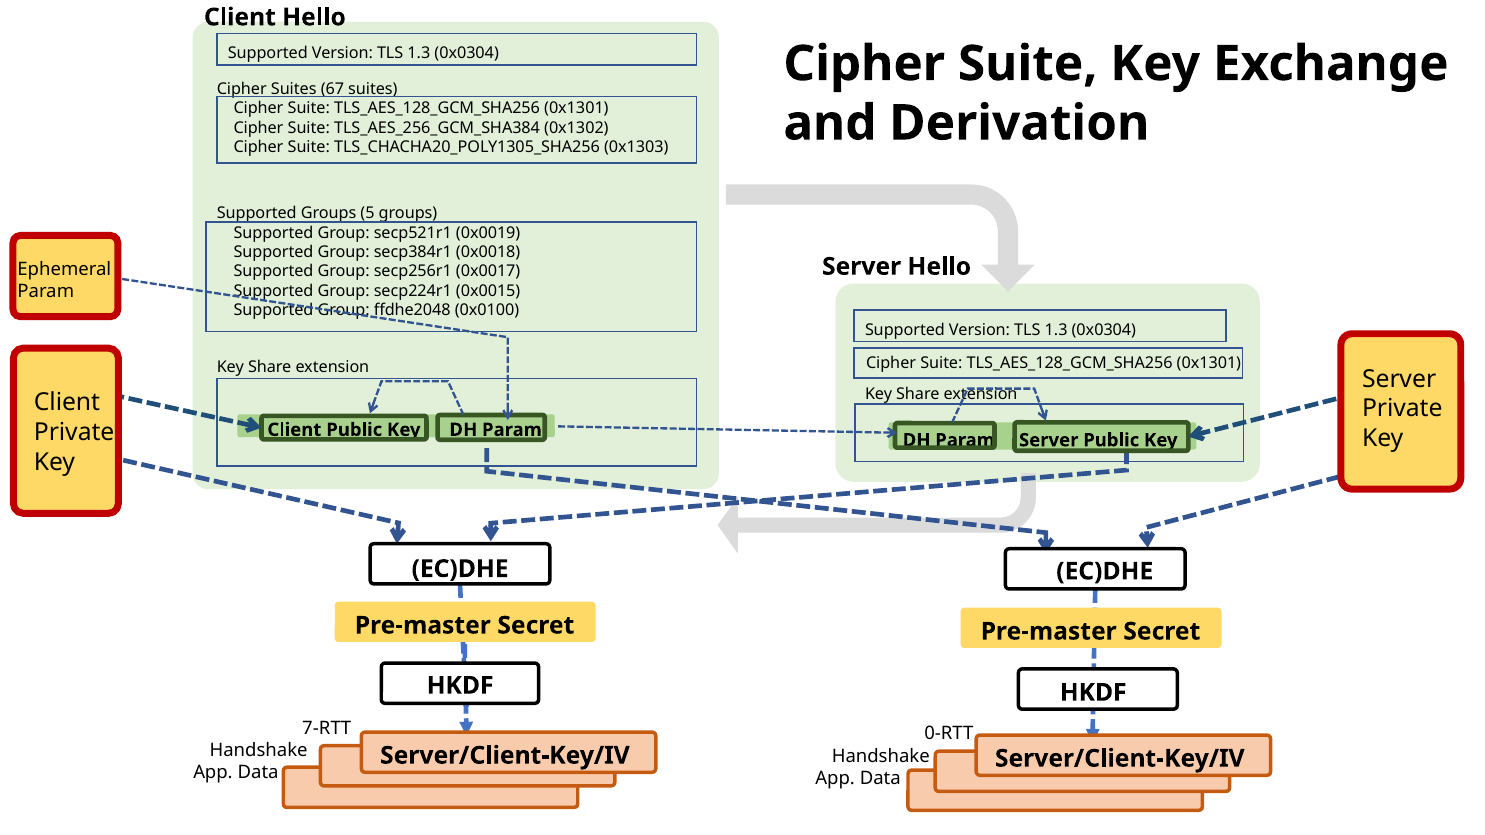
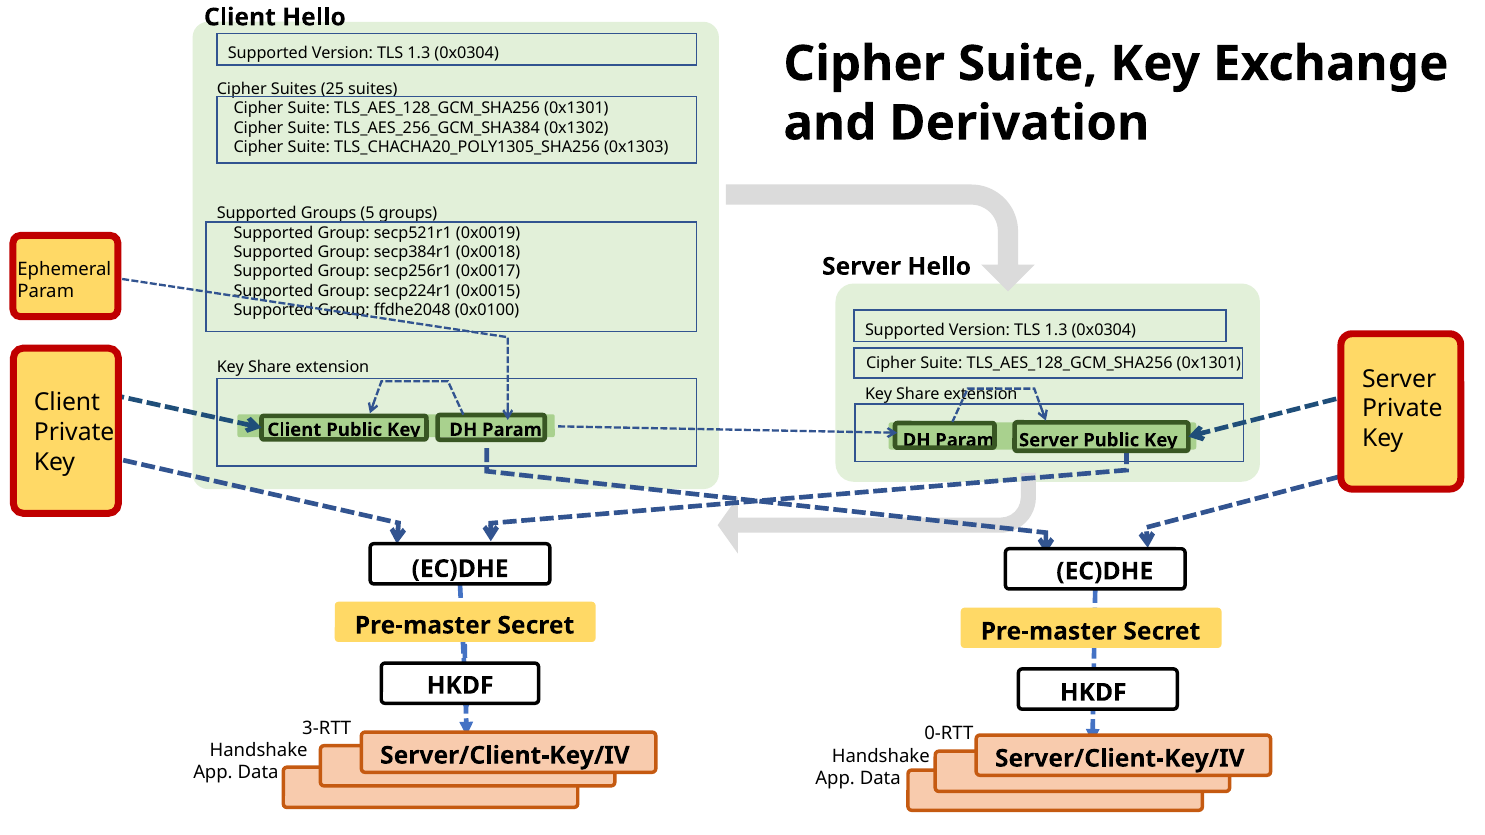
67: 67 -> 25
7-RTT: 7-RTT -> 3-RTT
